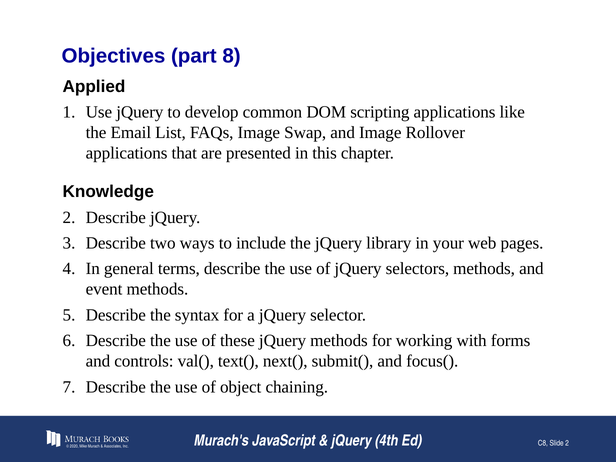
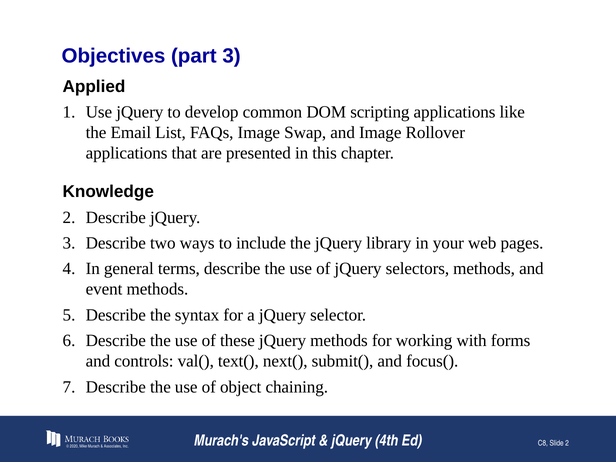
part 8: 8 -> 3
